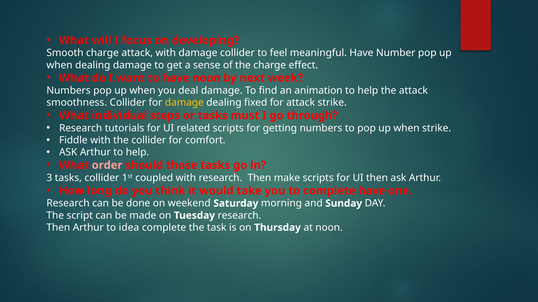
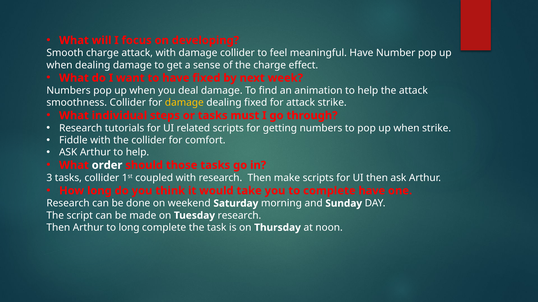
have noon: noon -> fixed
order colour: pink -> white
to idea: idea -> long
